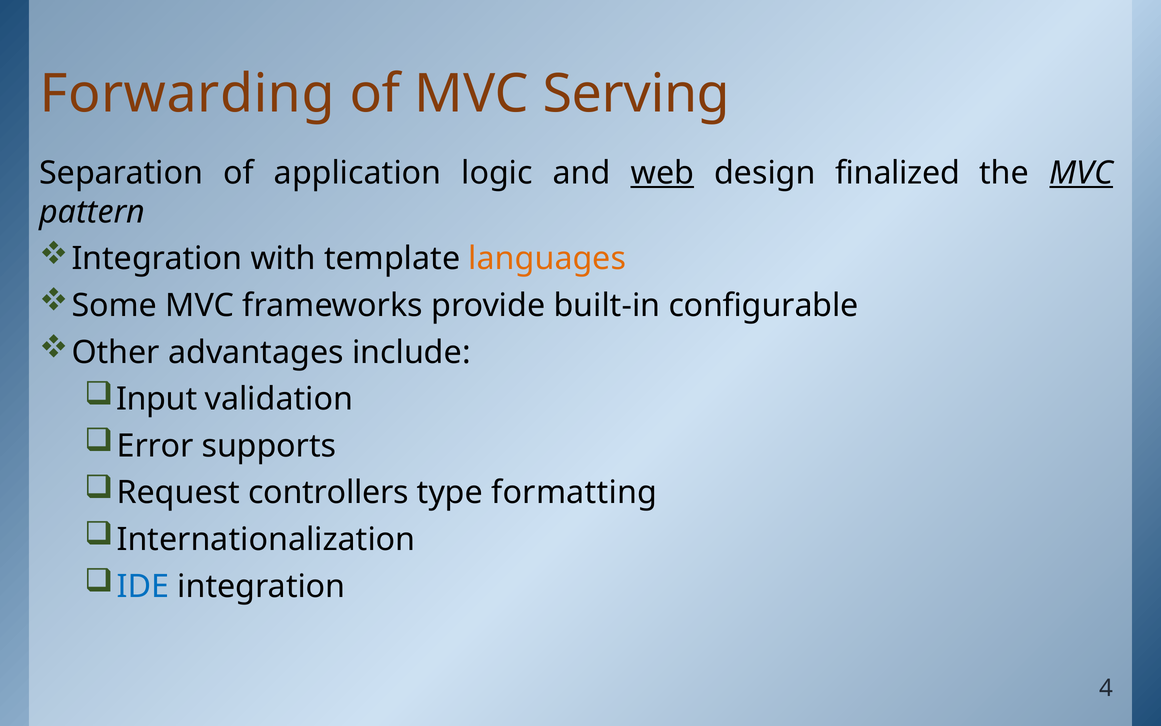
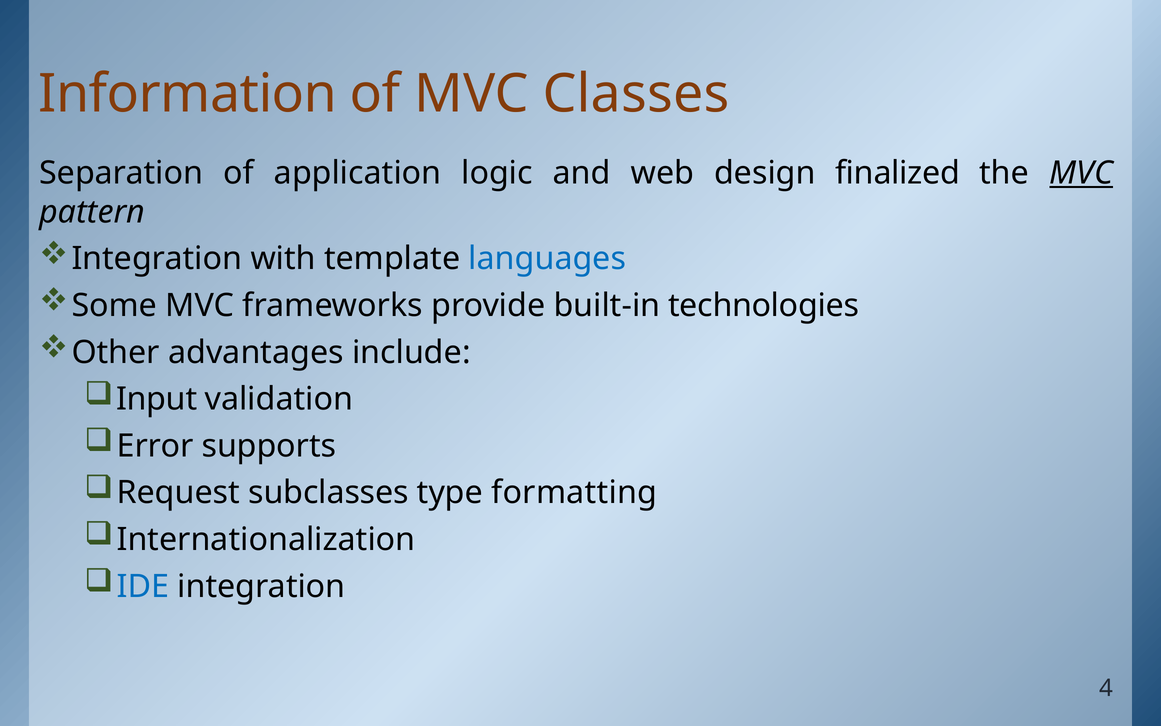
Forwarding: Forwarding -> Information
Serving: Serving -> Classes
web underline: present -> none
languages colour: orange -> blue
configurable: configurable -> technologies
controllers: controllers -> subclasses
